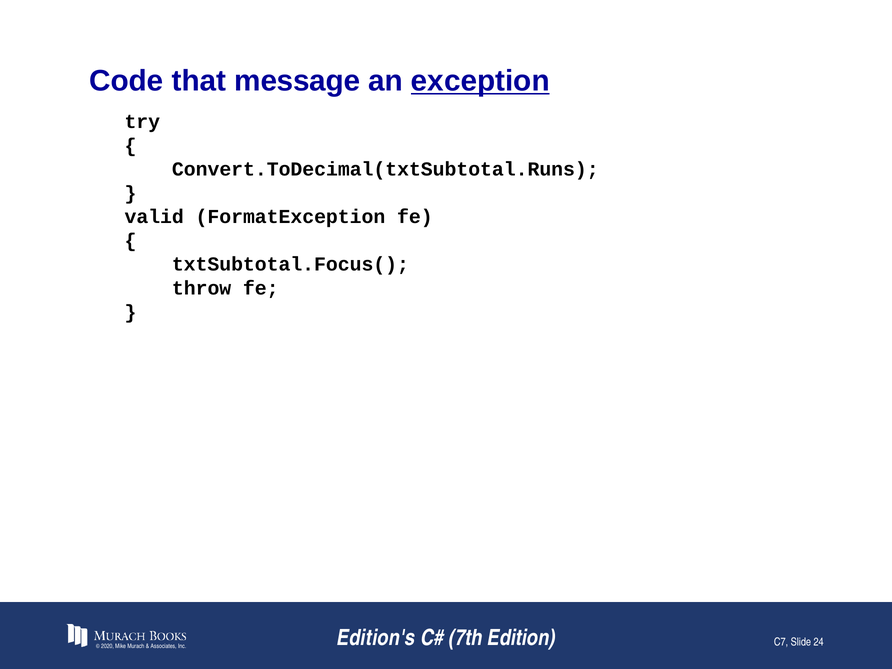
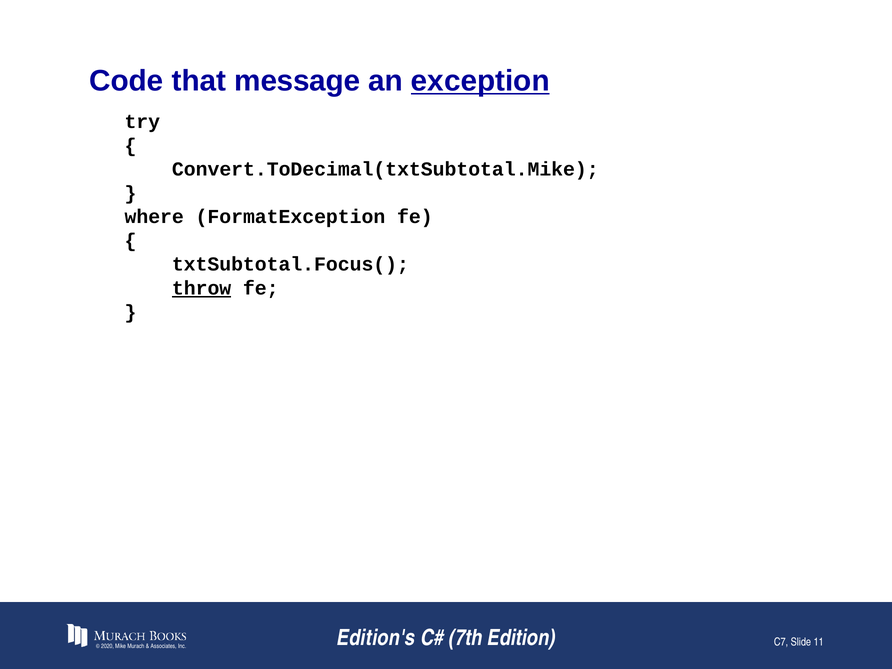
Convert.ToDecimal(txtSubtotal.Runs: Convert.ToDecimal(txtSubtotal.Runs -> Convert.ToDecimal(txtSubtotal.Mike
valid: valid -> where
throw underline: none -> present
24: 24 -> 11
